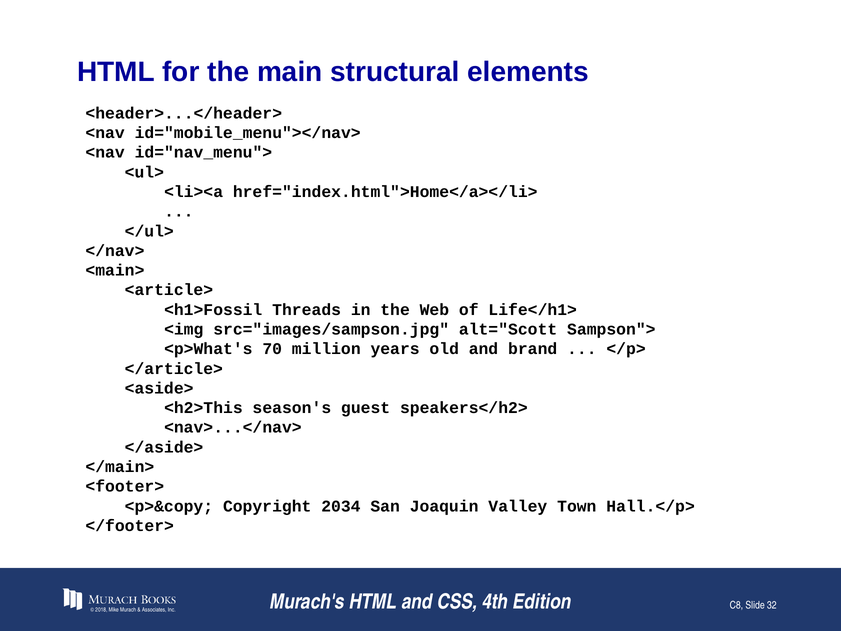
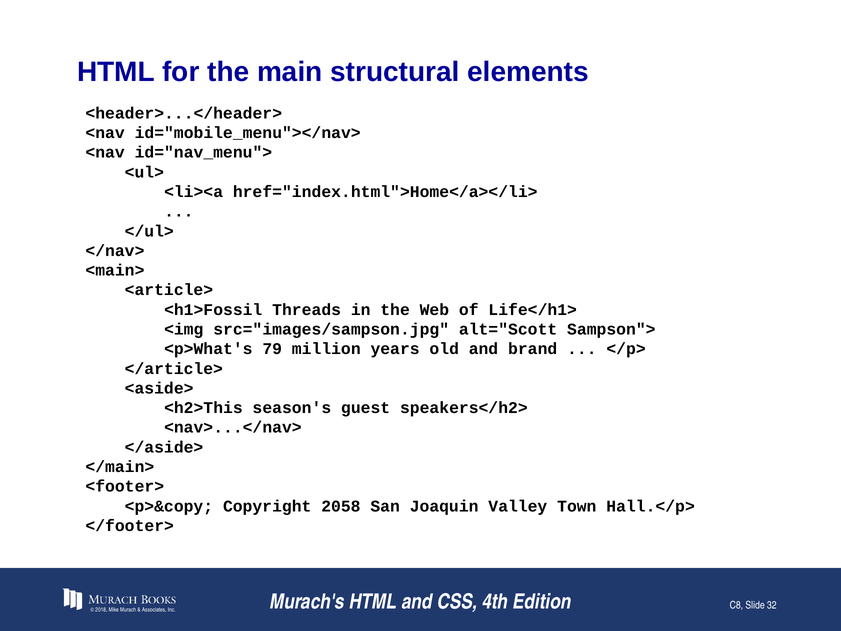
70: 70 -> 79
2034: 2034 -> 2058
